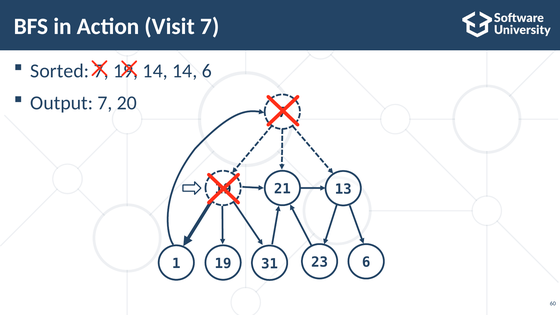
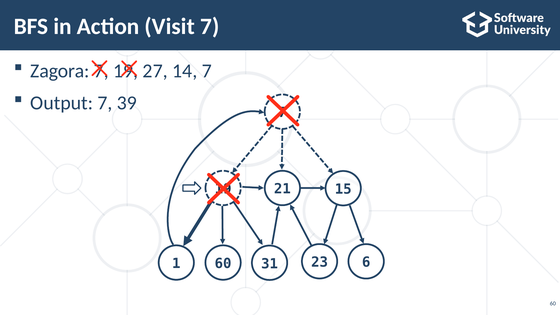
Sorted: Sorted -> Zagora
14 at (155, 71): 14 -> 27
14 6: 6 -> 7
20: 20 -> 39
13: 13 -> 15
1 19: 19 -> 60
